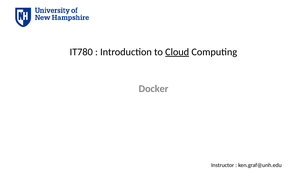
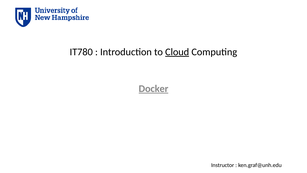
Docker underline: none -> present
